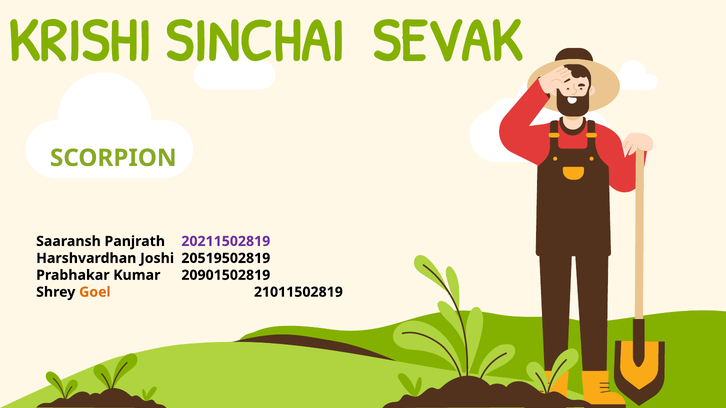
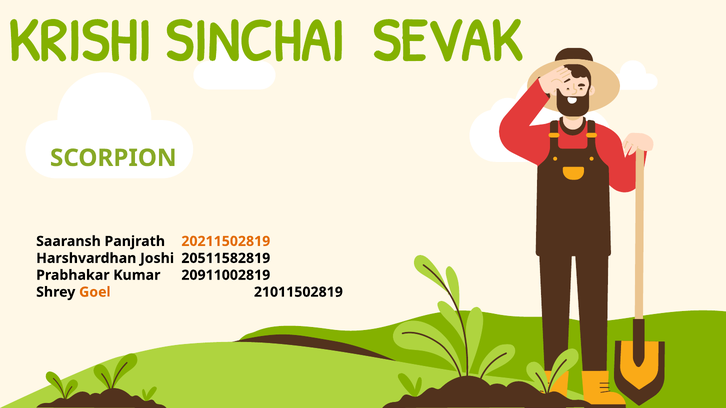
20211502819 colour: purple -> orange
20519502819: 20519502819 -> 20511582819
20901502819: 20901502819 -> 20911002819
